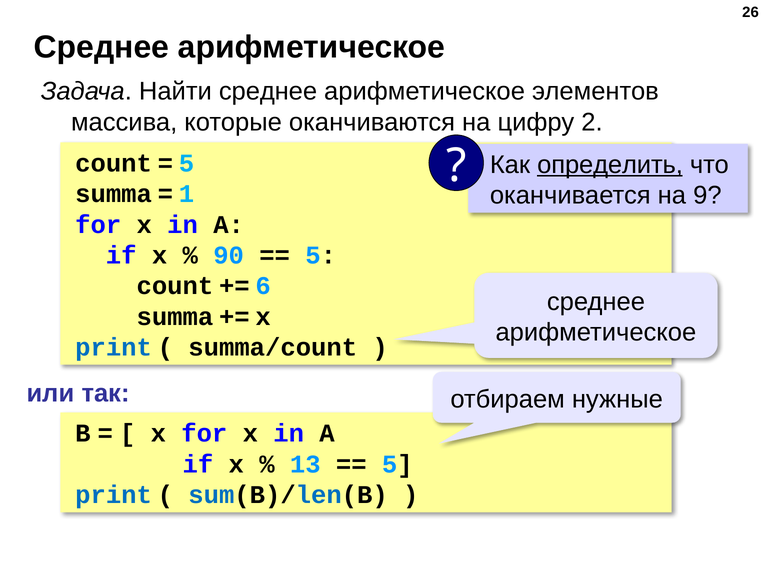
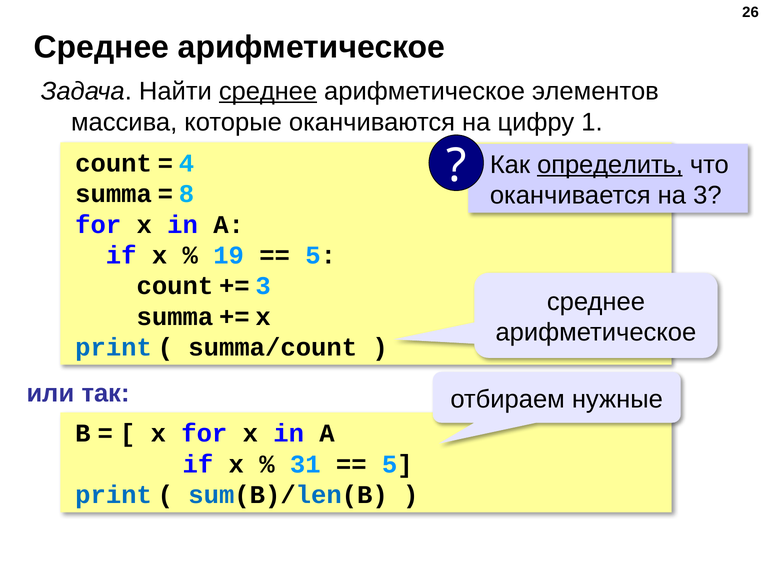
среднее at (268, 91) underline: none -> present
2: 2 -> 1
5 at (186, 163): 5 -> 4
на 9: 9 -> 3
1: 1 -> 8
90: 90 -> 19
6 at (263, 286): 6 -> 3
13: 13 -> 31
